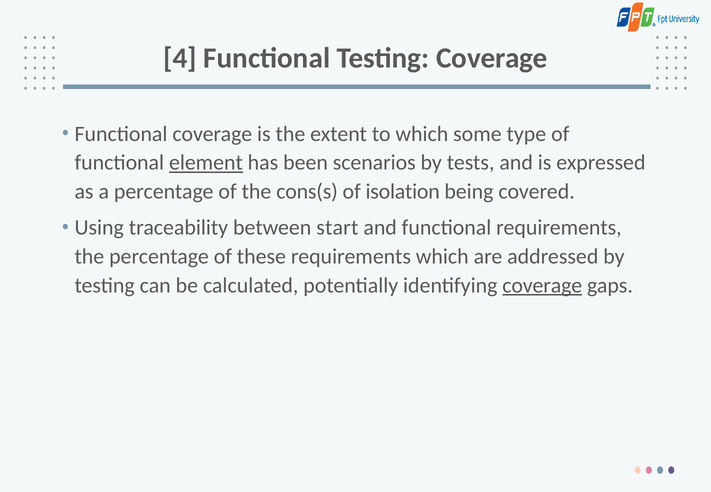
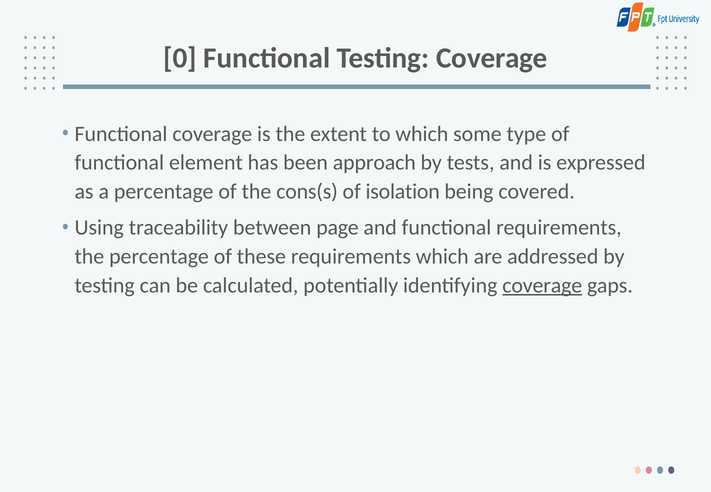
4: 4 -> 0
element underline: present -> none
scenarios: scenarios -> approach
start: start -> page
